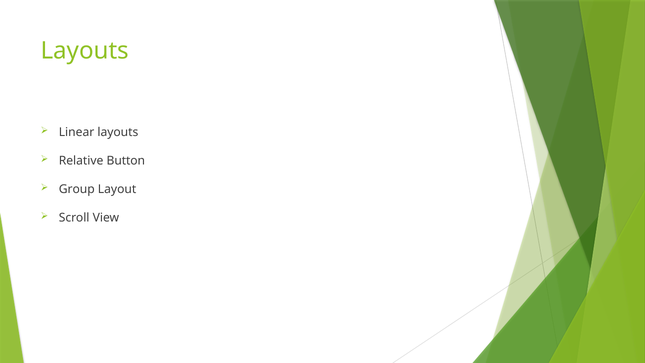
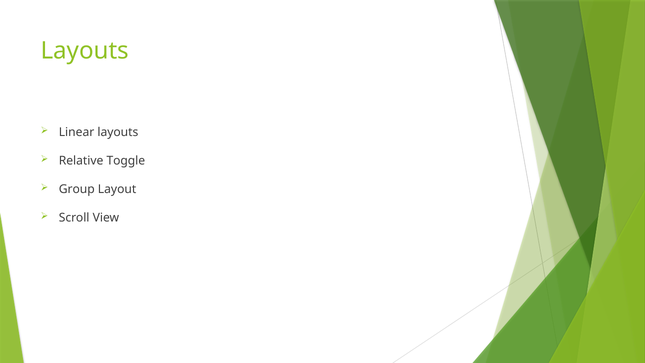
Button: Button -> Toggle
